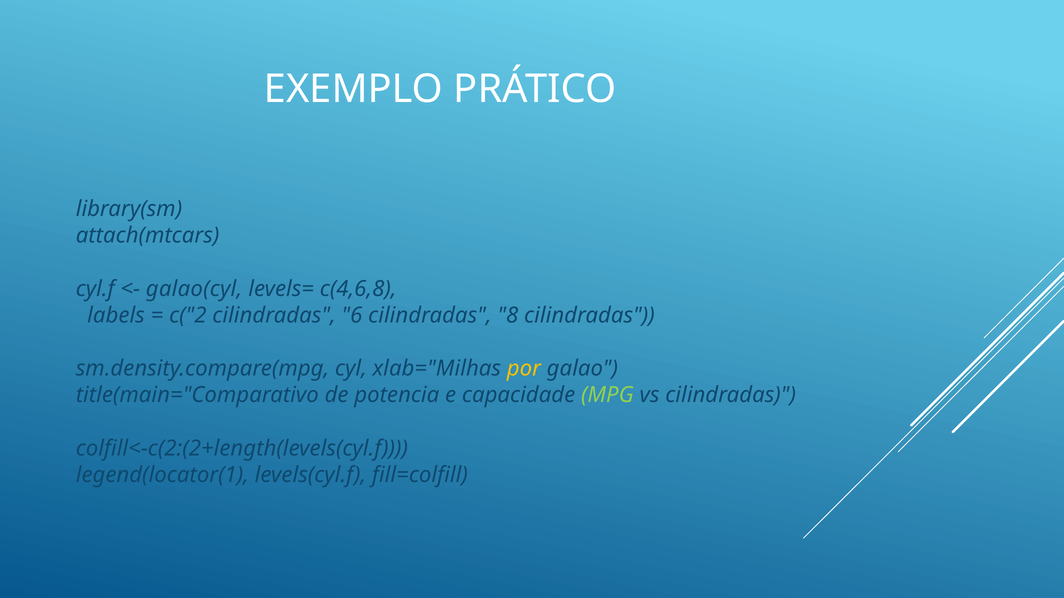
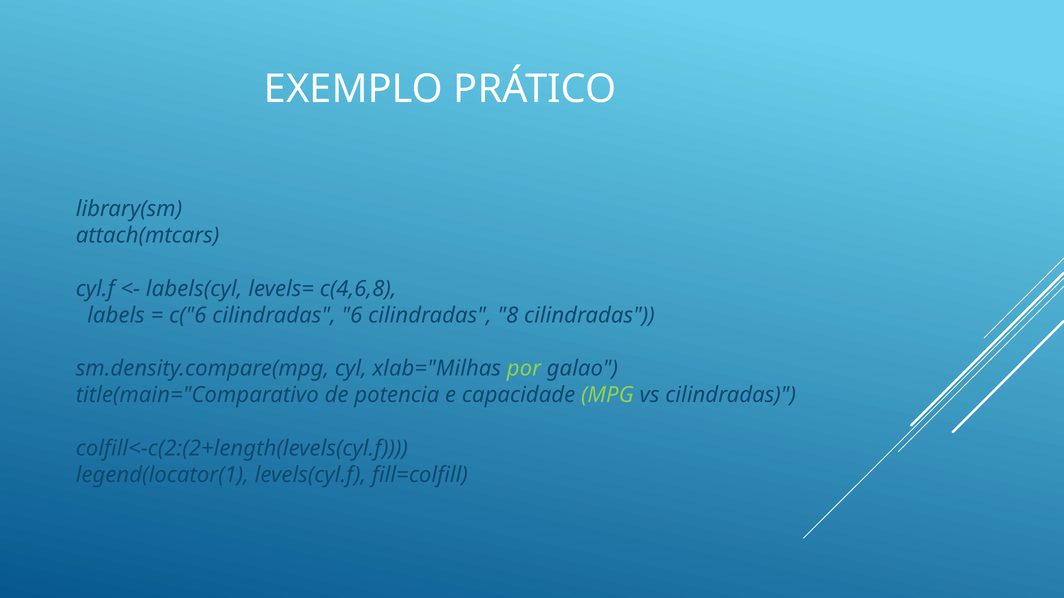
galao(cyl: galao(cyl -> labels(cyl
c("2: c("2 -> c("6
por colour: yellow -> light green
